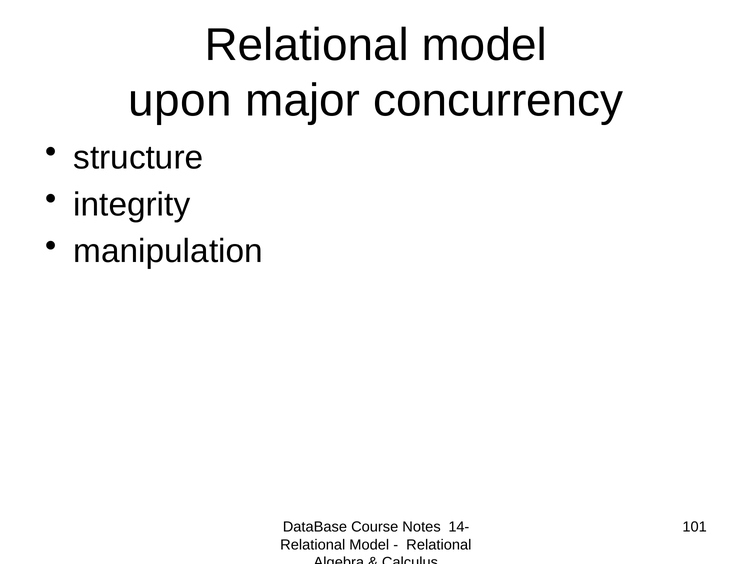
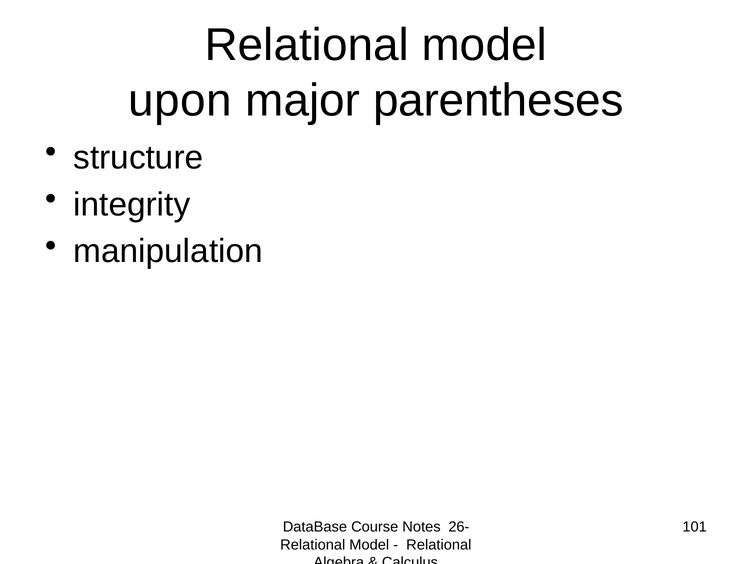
concurrency: concurrency -> parentheses
14-: 14- -> 26-
